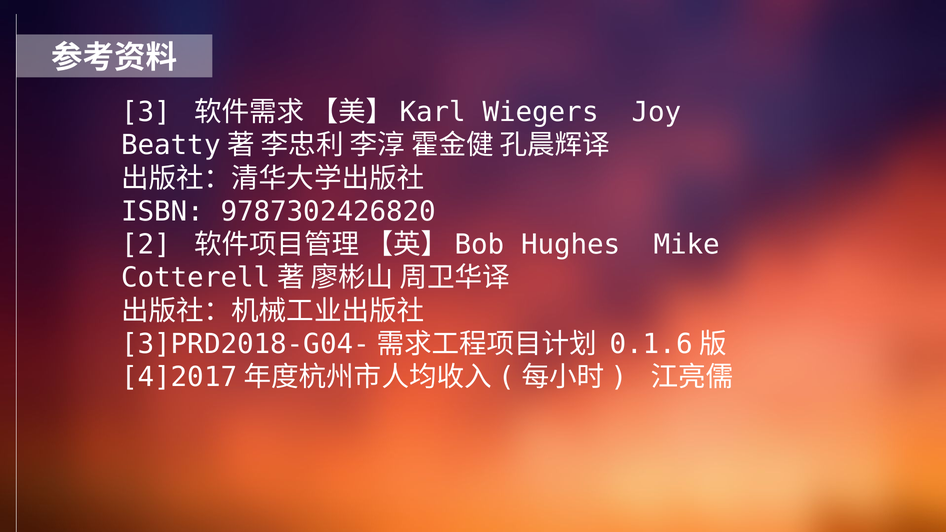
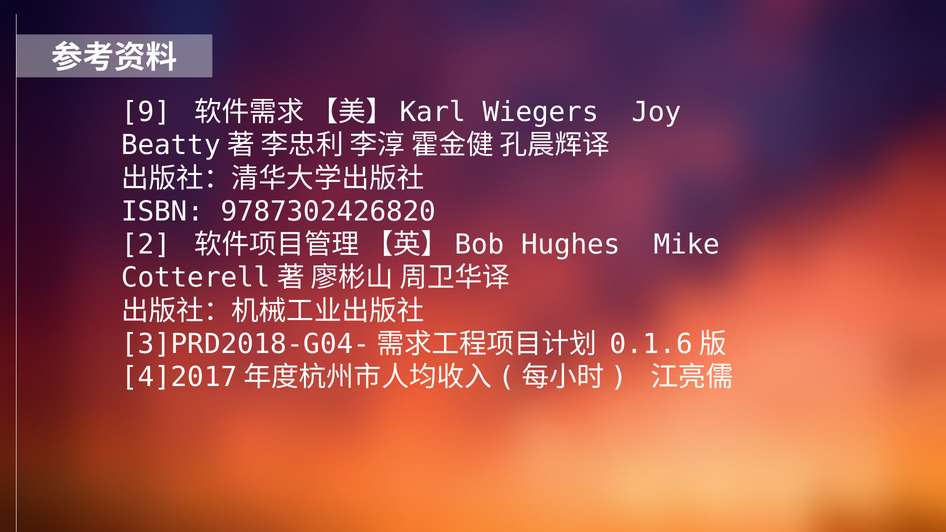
3: 3 -> 9
